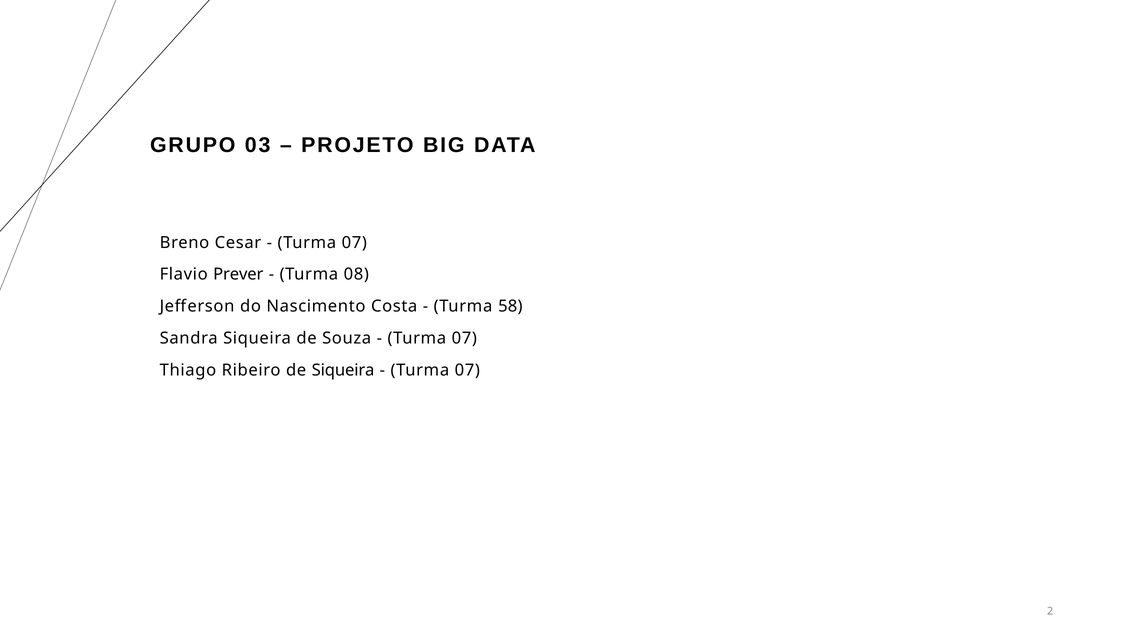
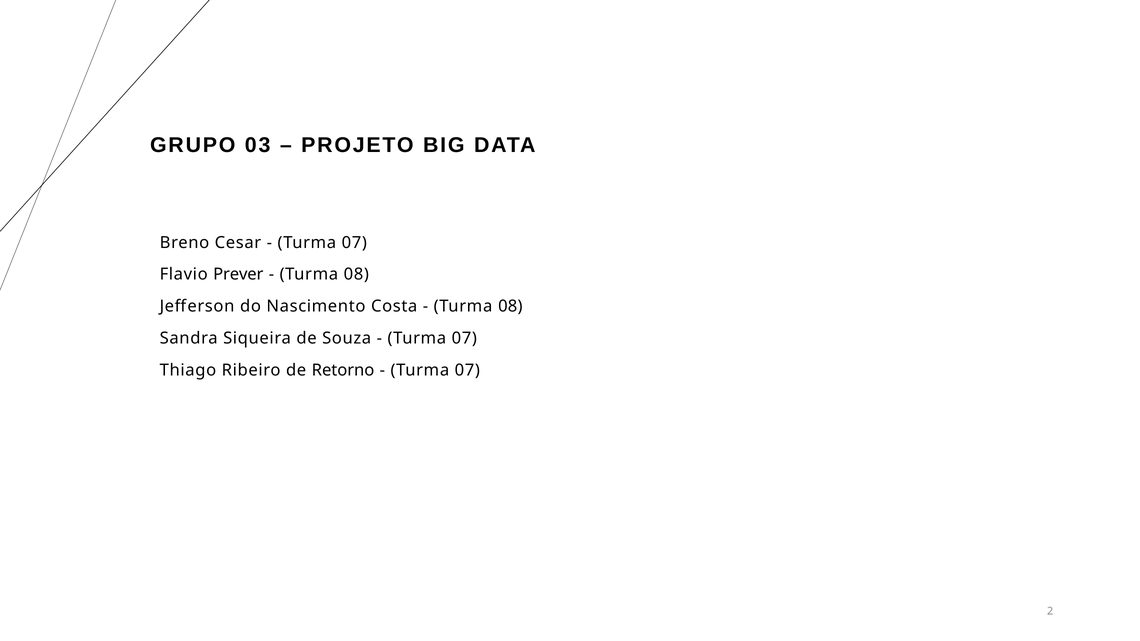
58 at (510, 306): 58 -> 08
de Siqueira: Siqueira -> Retorno
